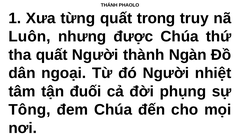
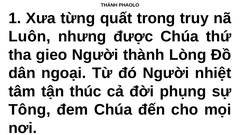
tha quất: quất -> gieo
Ngàn: Ngàn -> Lòng
đuối: đuối -> thúc
